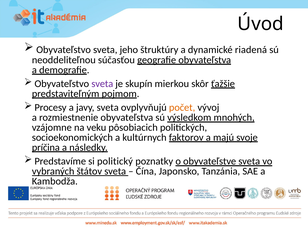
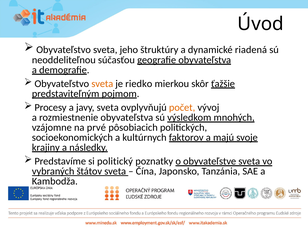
sveta at (102, 84) colour: purple -> orange
skupín: skupín -> riedko
veku: veku -> prvé
príčina: príčina -> krajiny
